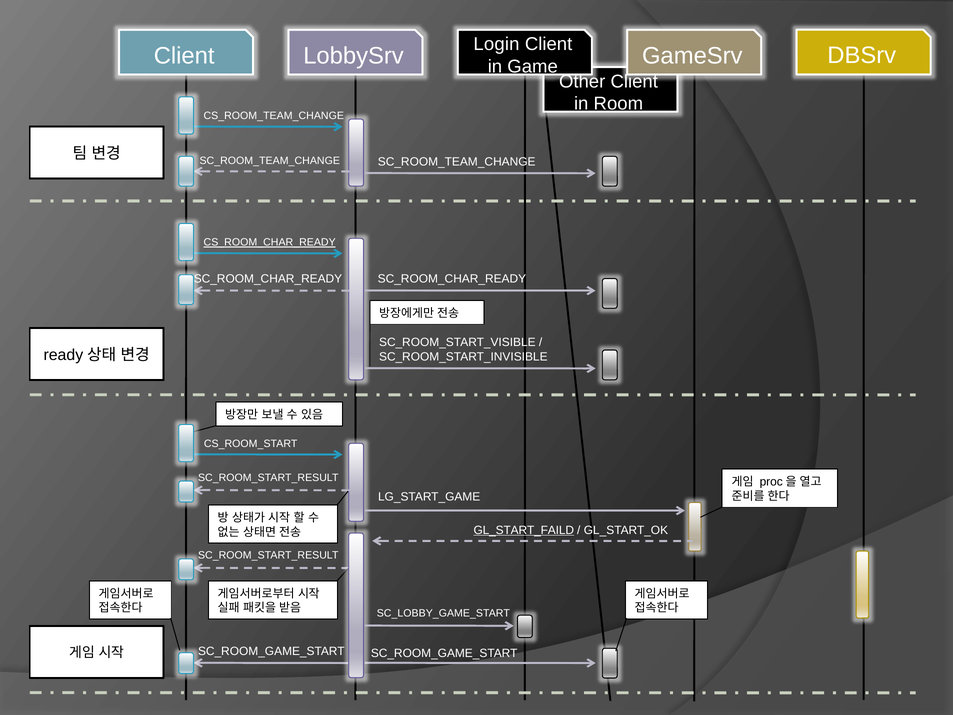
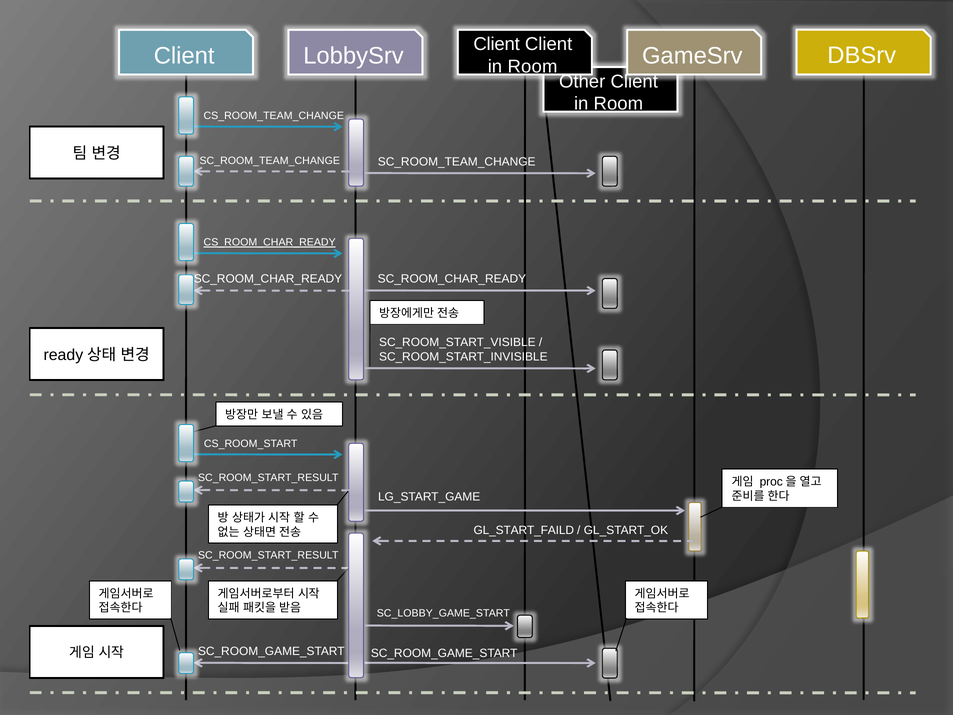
Login at (496, 44): Login -> Client
Game at (533, 66): Game -> Room
GL_START_FAILD underline: present -> none
